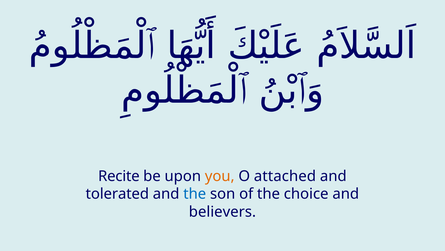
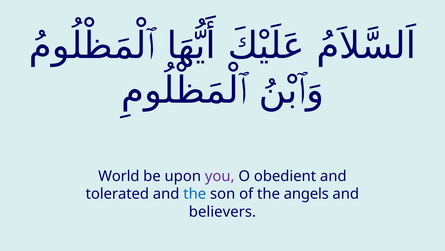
Recite: Recite -> World
you colour: orange -> purple
attached: attached -> obedient
choice: choice -> angels
